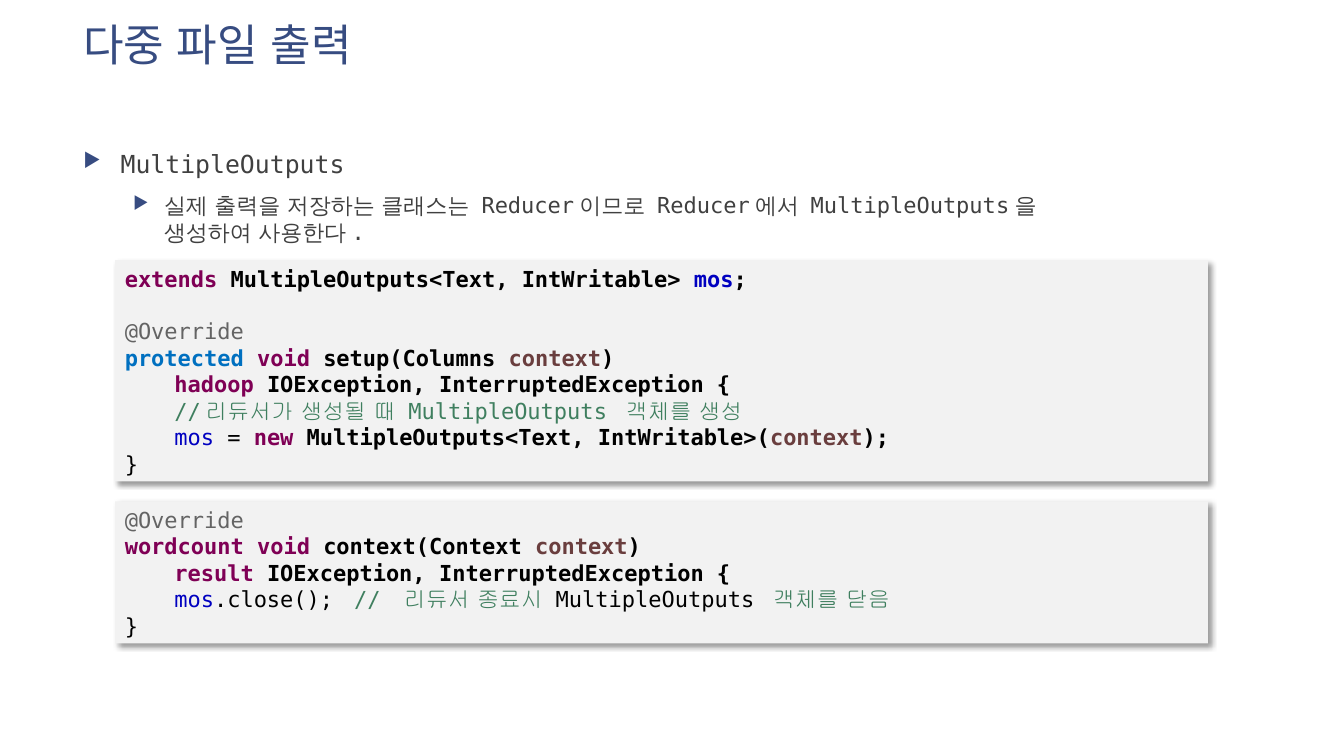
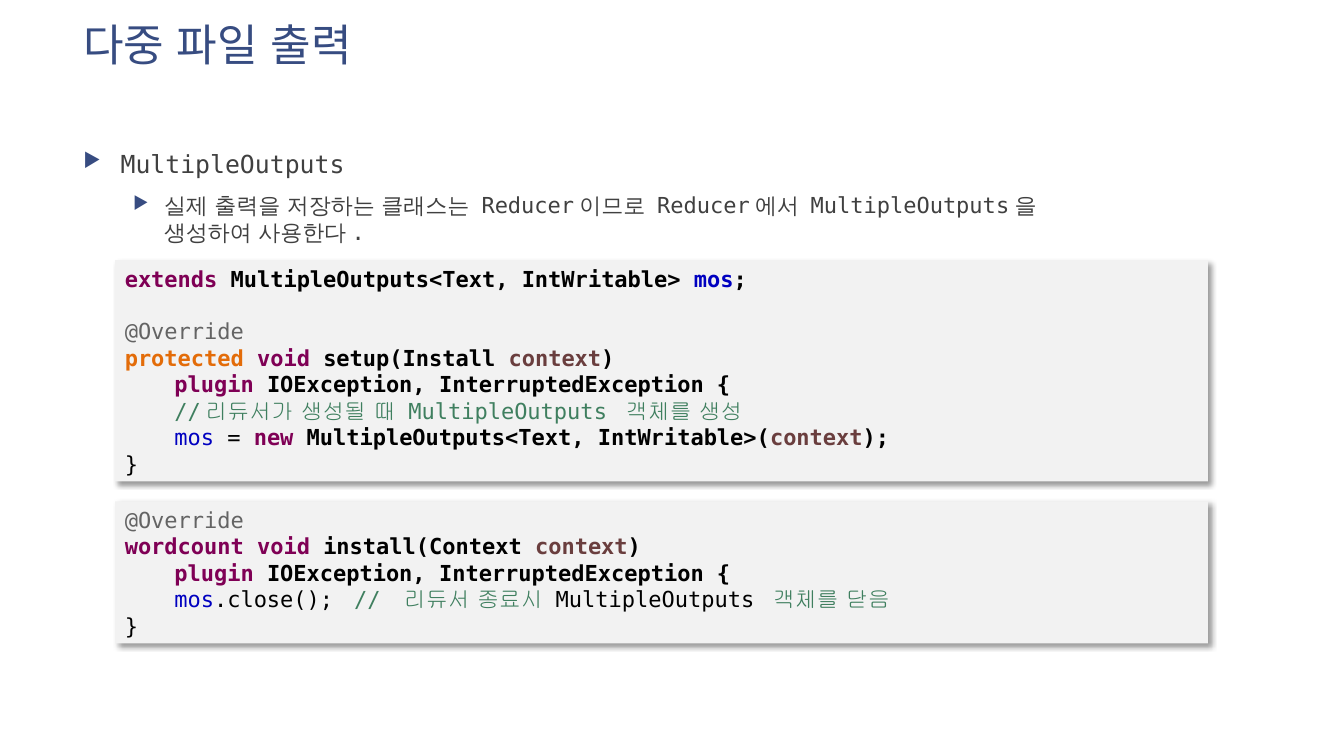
protected colour: blue -> orange
setup(Columns: setup(Columns -> setup(Install
hadoop at (214, 386): hadoop -> plugin
context(Context: context(Context -> install(Context
result at (214, 574): result -> plugin
